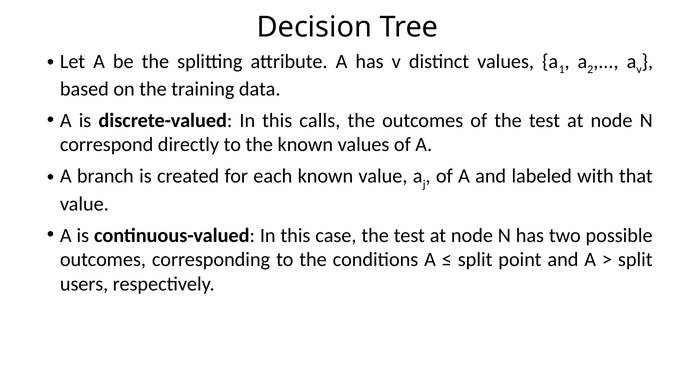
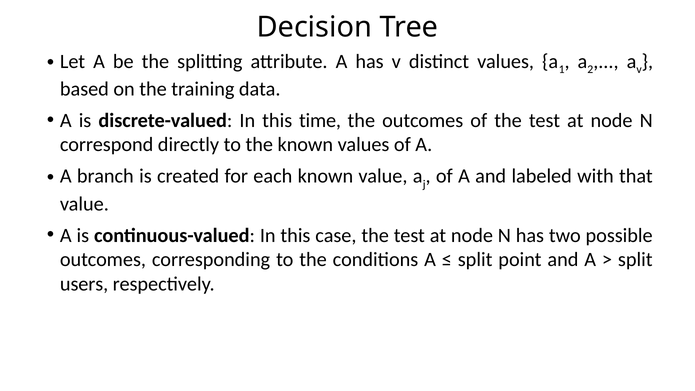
calls: calls -> time
